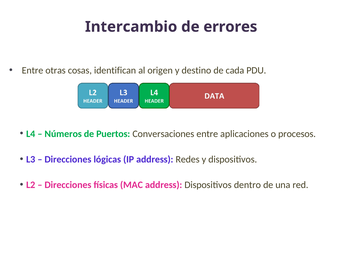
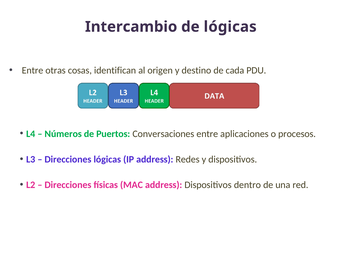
de errores: errores -> lógicas
